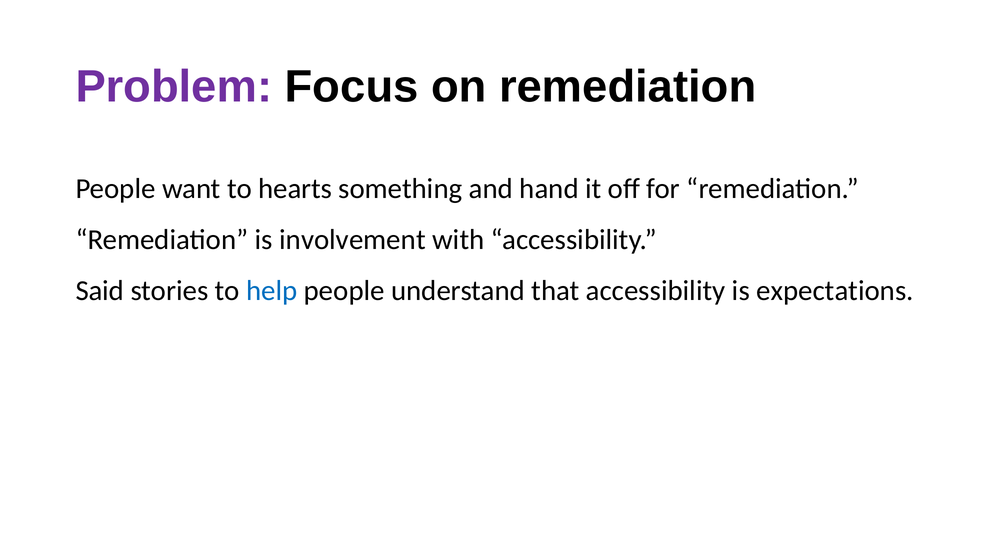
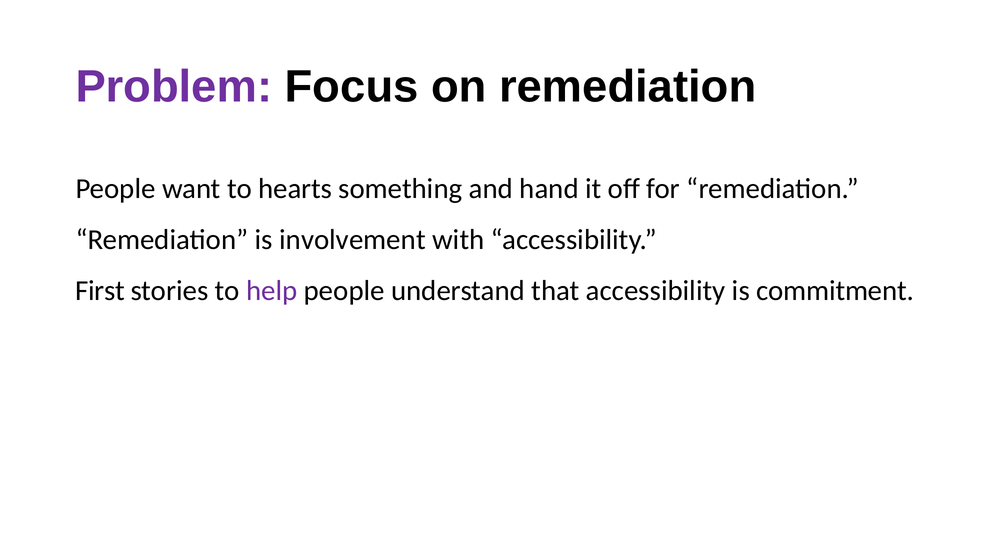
Said: Said -> First
help colour: blue -> purple
expectations: expectations -> commitment
